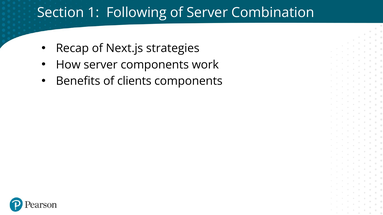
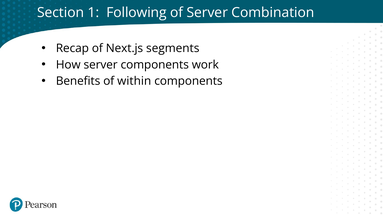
strategies: strategies -> segments
clients: clients -> within
